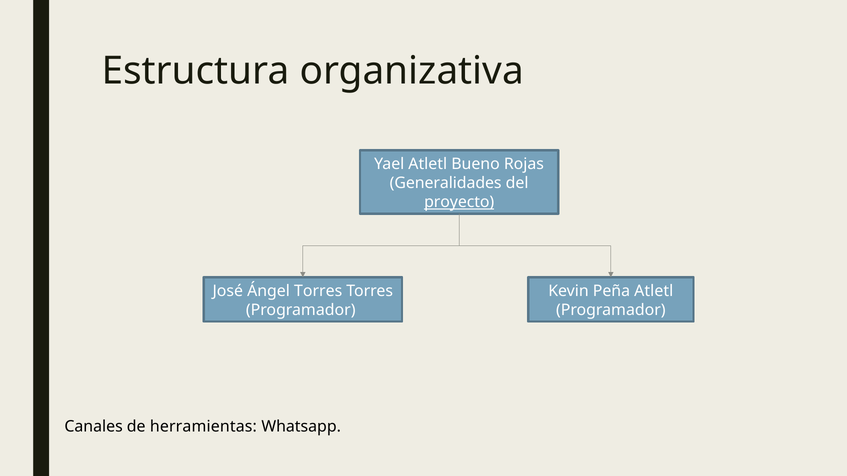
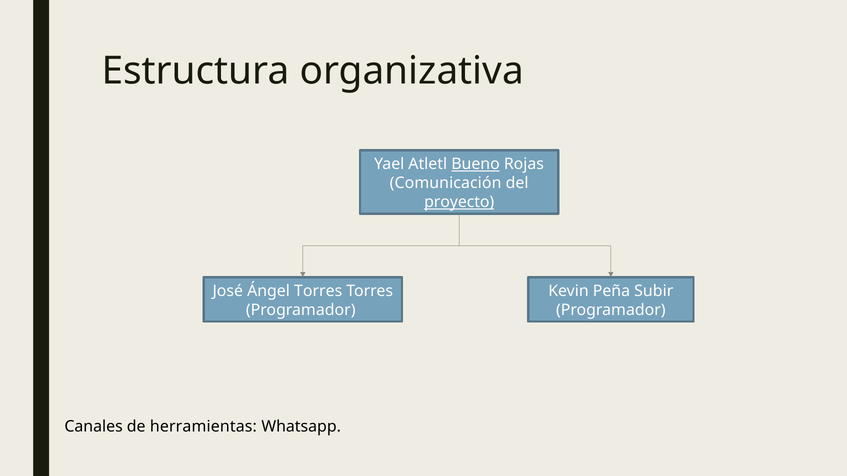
Bueno underline: none -> present
Generalidades: Generalidades -> Comunicación
Peña Atletl: Atletl -> Subir
